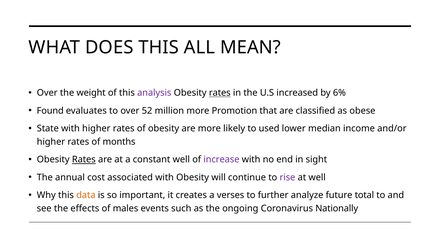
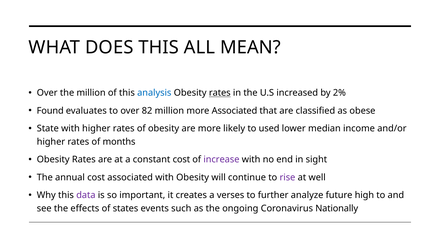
the weight: weight -> million
analysis colour: purple -> blue
6%: 6% -> 2%
52: 52 -> 82
more Promotion: Promotion -> Associated
Rates at (84, 159) underline: present -> none
constant well: well -> cost
data colour: orange -> purple
total: total -> high
males: males -> states
